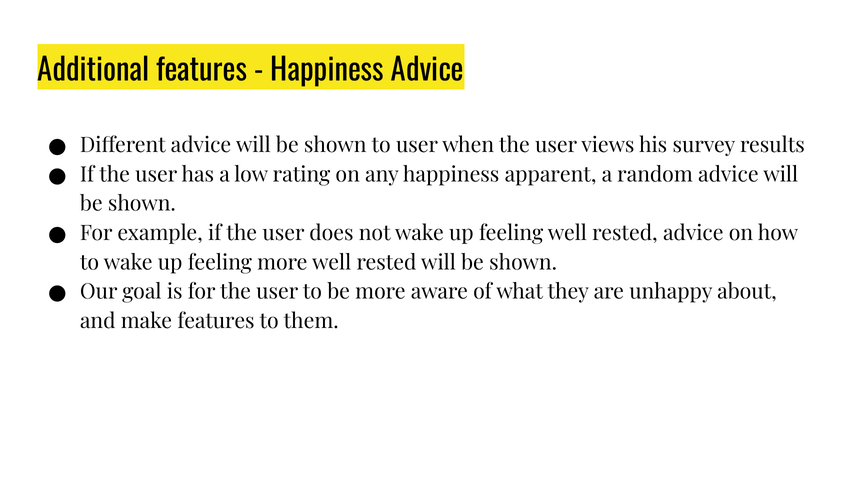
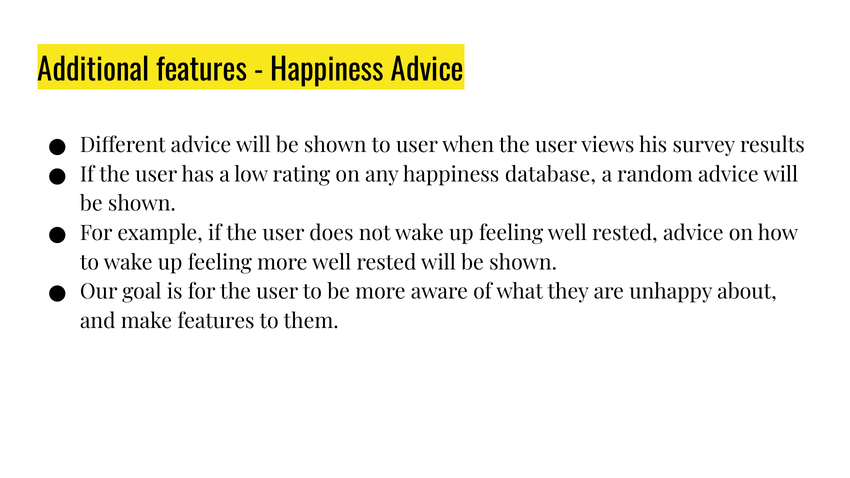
apparent: apparent -> database
